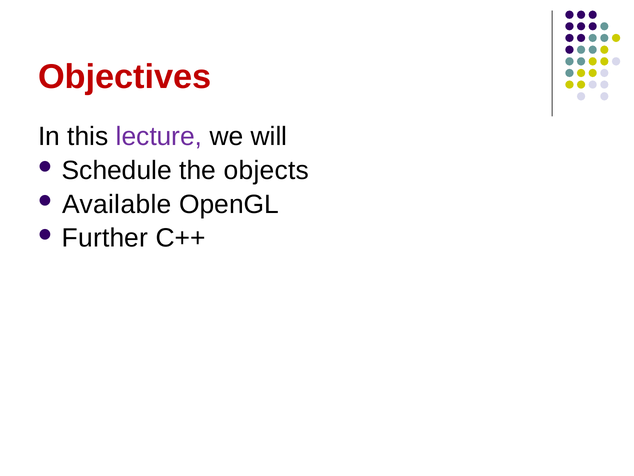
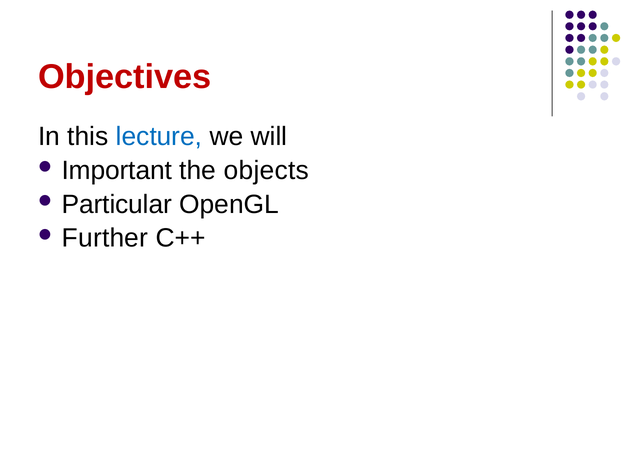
lecture colour: purple -> blue
Schedule: Schedule -> Important
Available: Available -> Particular
